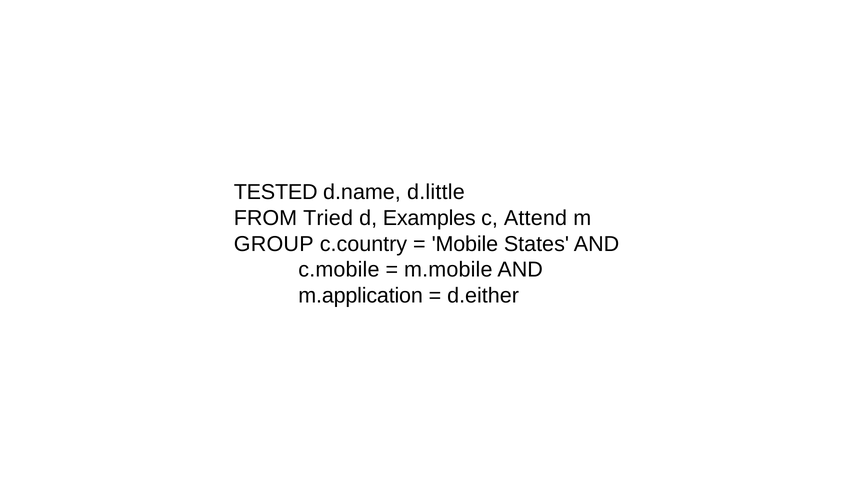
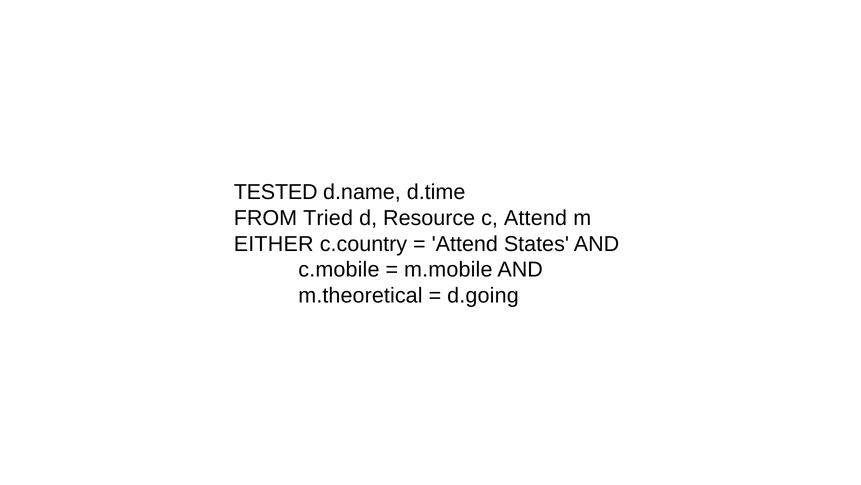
d.little: d.little -> d.time
Examples: Examples -> Resource
GROUP: GROUP -> EITHER
Mobile at (465, 244): Mobile -> Attend
m.application: m.application -> m.theoretical
d.either: d.either -> d.going
